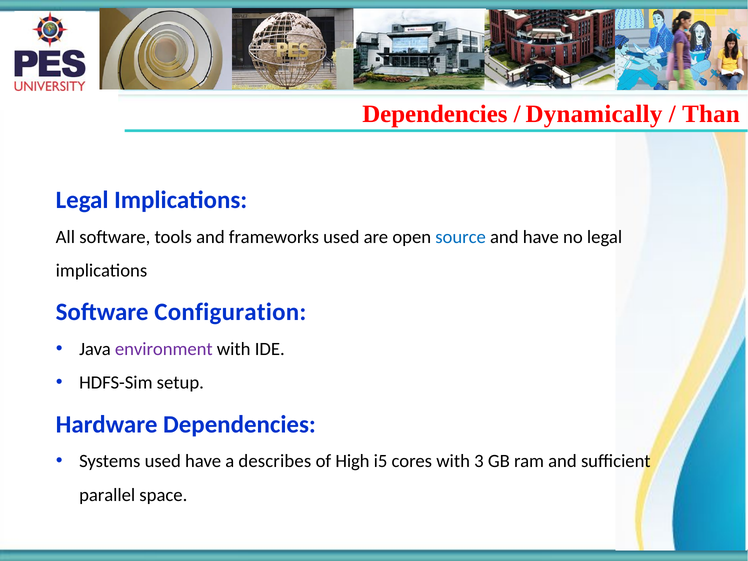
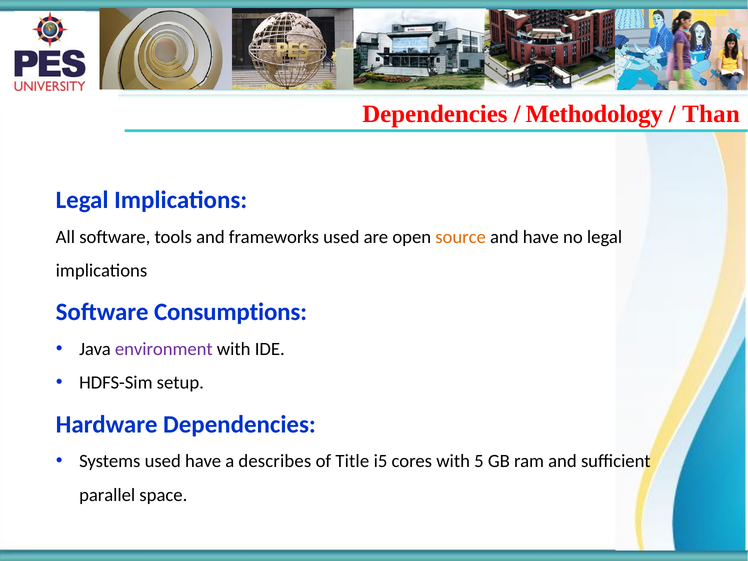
Dynamically: Dynamically -> Methodology
source colour: blue -> orange
Configuration: Configuration -> Consumptions
High: High -> Title
3: 3 -> 5
